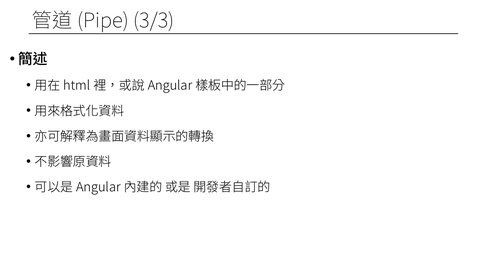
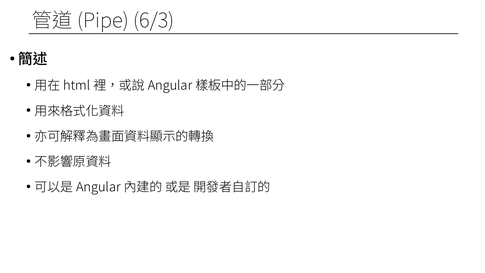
3/3: 3/3 -> 6/3
